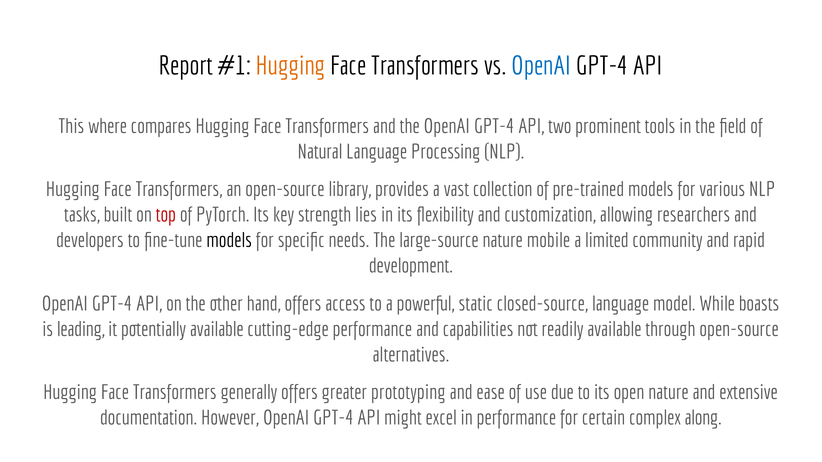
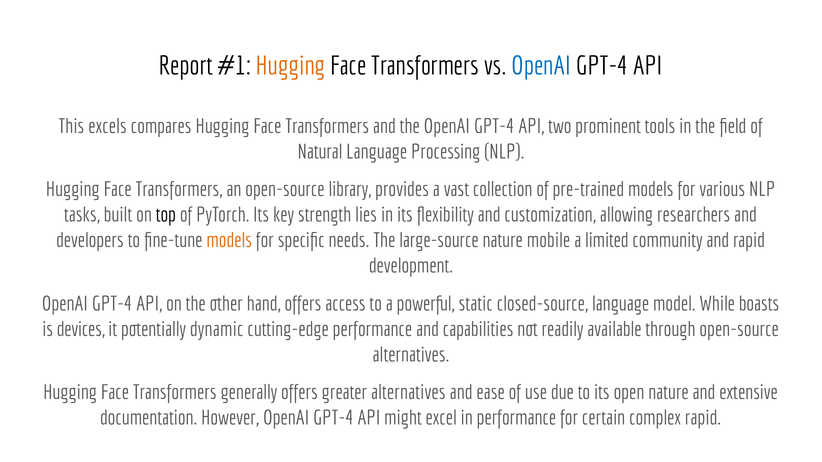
where: where -> excels
top colour: red -> black
models at (229, 241) colour: black -> orange
leading: leading -> devices
potentially available: available -> dynamic
greater prototyping: prototyping -> alternatives
complex along: along -> rapid
